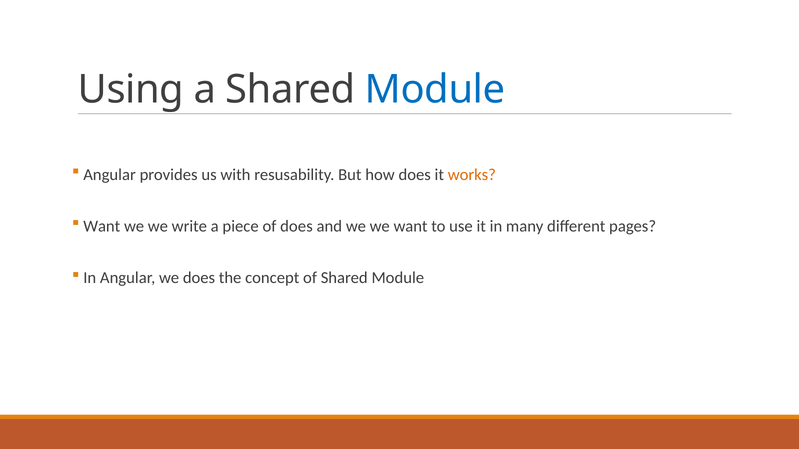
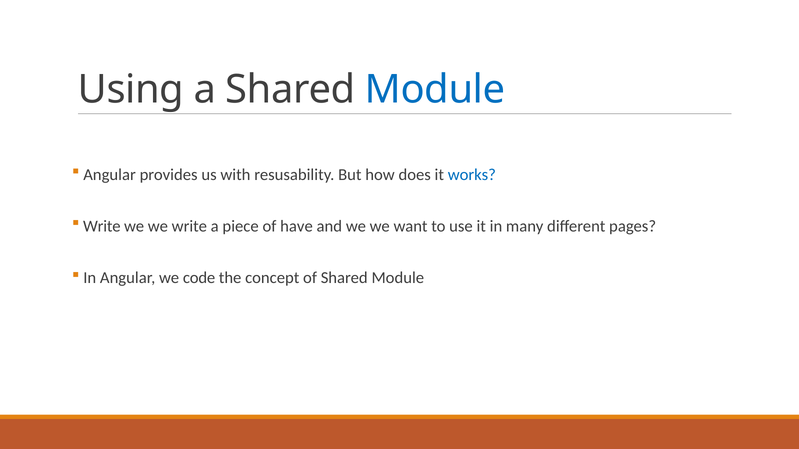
works colour: orange -> blue
Want at (102, 226): Want -> Write
of does: does -> have
we does: does -> code
